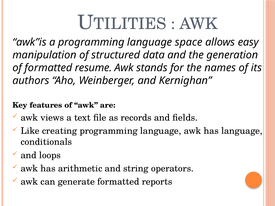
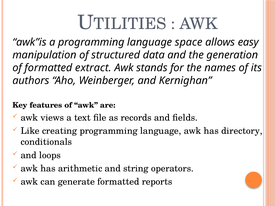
resume: resume -> extract
has language: language -> directory
